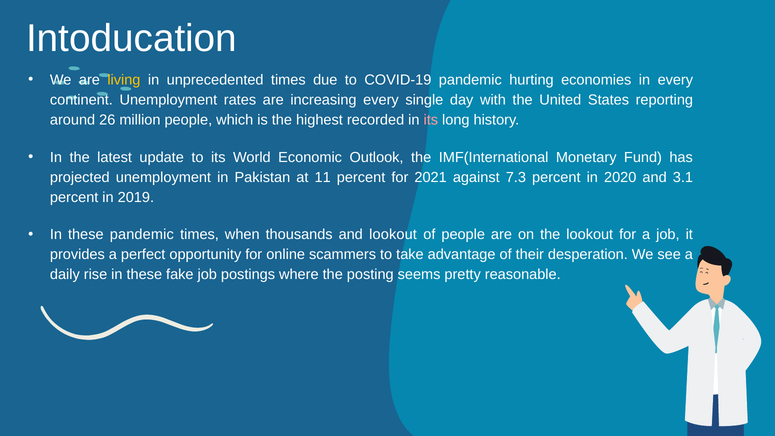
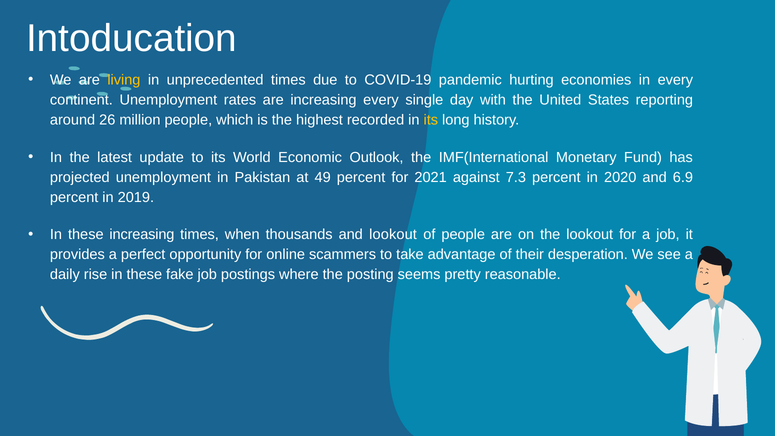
its at (431, 120) colour: pink -> yellow
11: 11 -> 49
3.1: 3.1 -> 6.9
these pandemic: pandemic -> increasing
